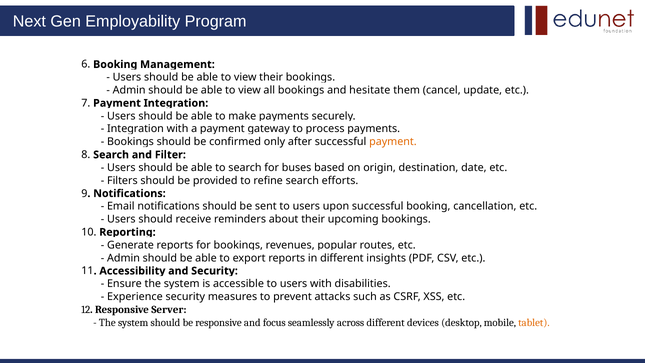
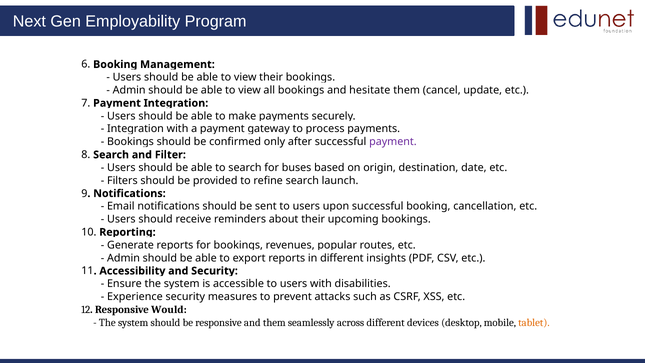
payment at (393, 142) colour: orange -> purple
efforts: efforts -> launch
Server: Server -> Would
and focus: focus -> them
